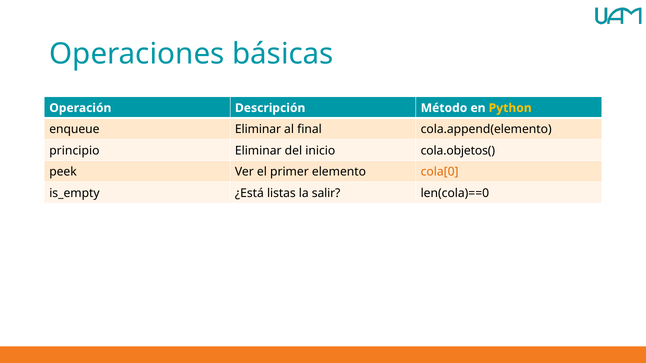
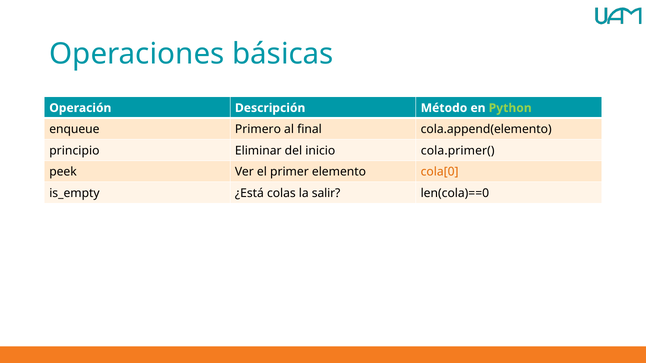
Python colour: yellow -> light green
enqueue Eliminar: Eliminar -> Primero
cola.objetos(: cola.objetos( -> cola.primer(
listas: listas -> colas
